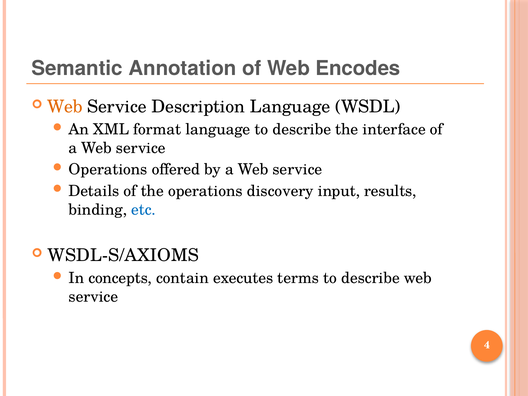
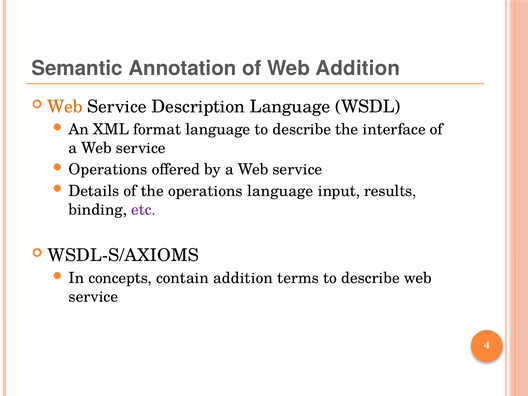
Web Encodes: Encodes -> Addition
operations discovery: discovery -> language
etc colour: blue -> purple
contain executes: executes -> addition
